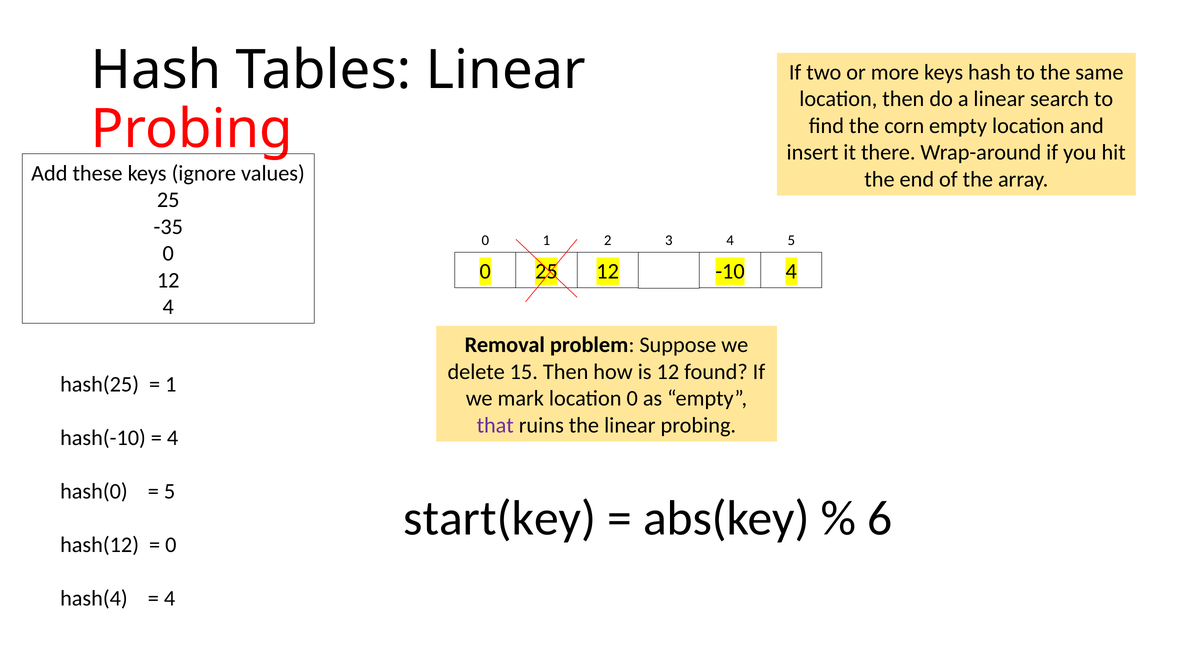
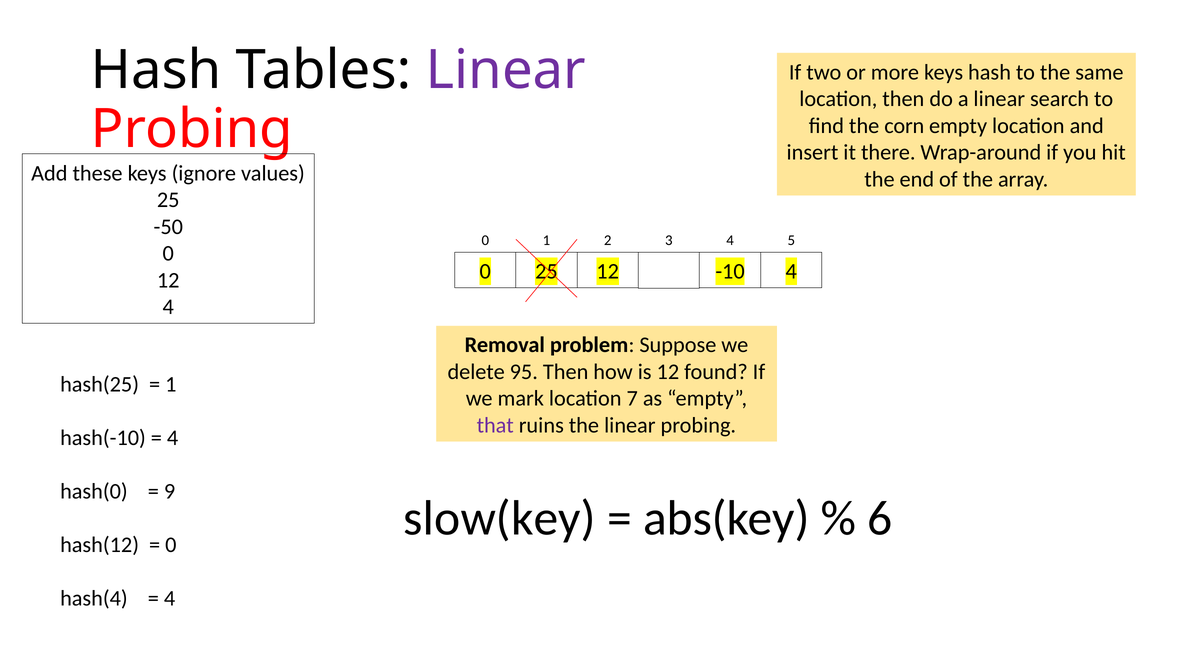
Linear at (506, 71) colour: black -> purple
-35: -35 -> -50
15: 15 -> 95
location 0: 0 -> 7
5 at (170, 492): 5 -> 9
start(key: start(key -> slow(key
